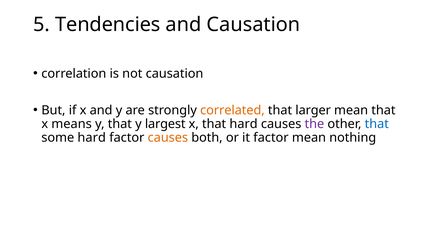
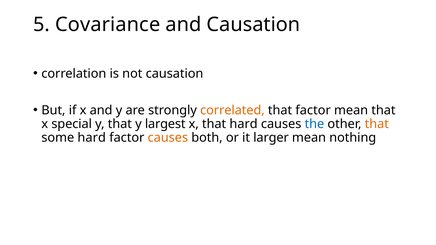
Tendencies: Tendencies -> Covariance
that larger: larger -> factor
means: means -> special
the colour: purple -> blue
that at (377, 124) colour: blue -> orange
it factor: factor -> larger
